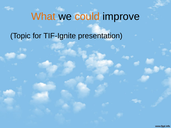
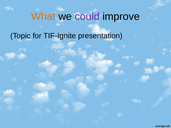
could colour: orange -> purple
